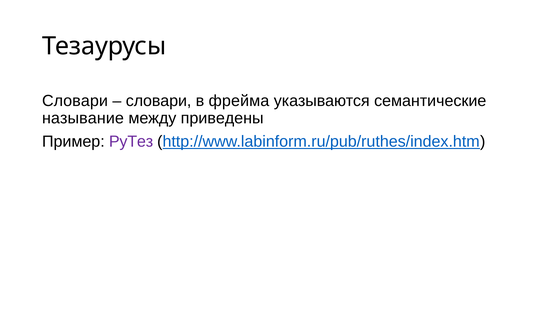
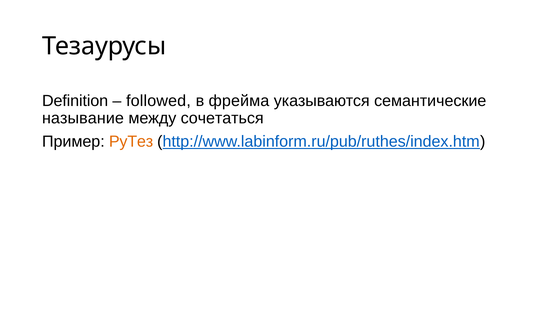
Словари at (75, 101): Словари -> Definition
словари at (159, 101): словари -> followed
приведены: приведены -> сочетаться
РуТез colour: purple -> orange
